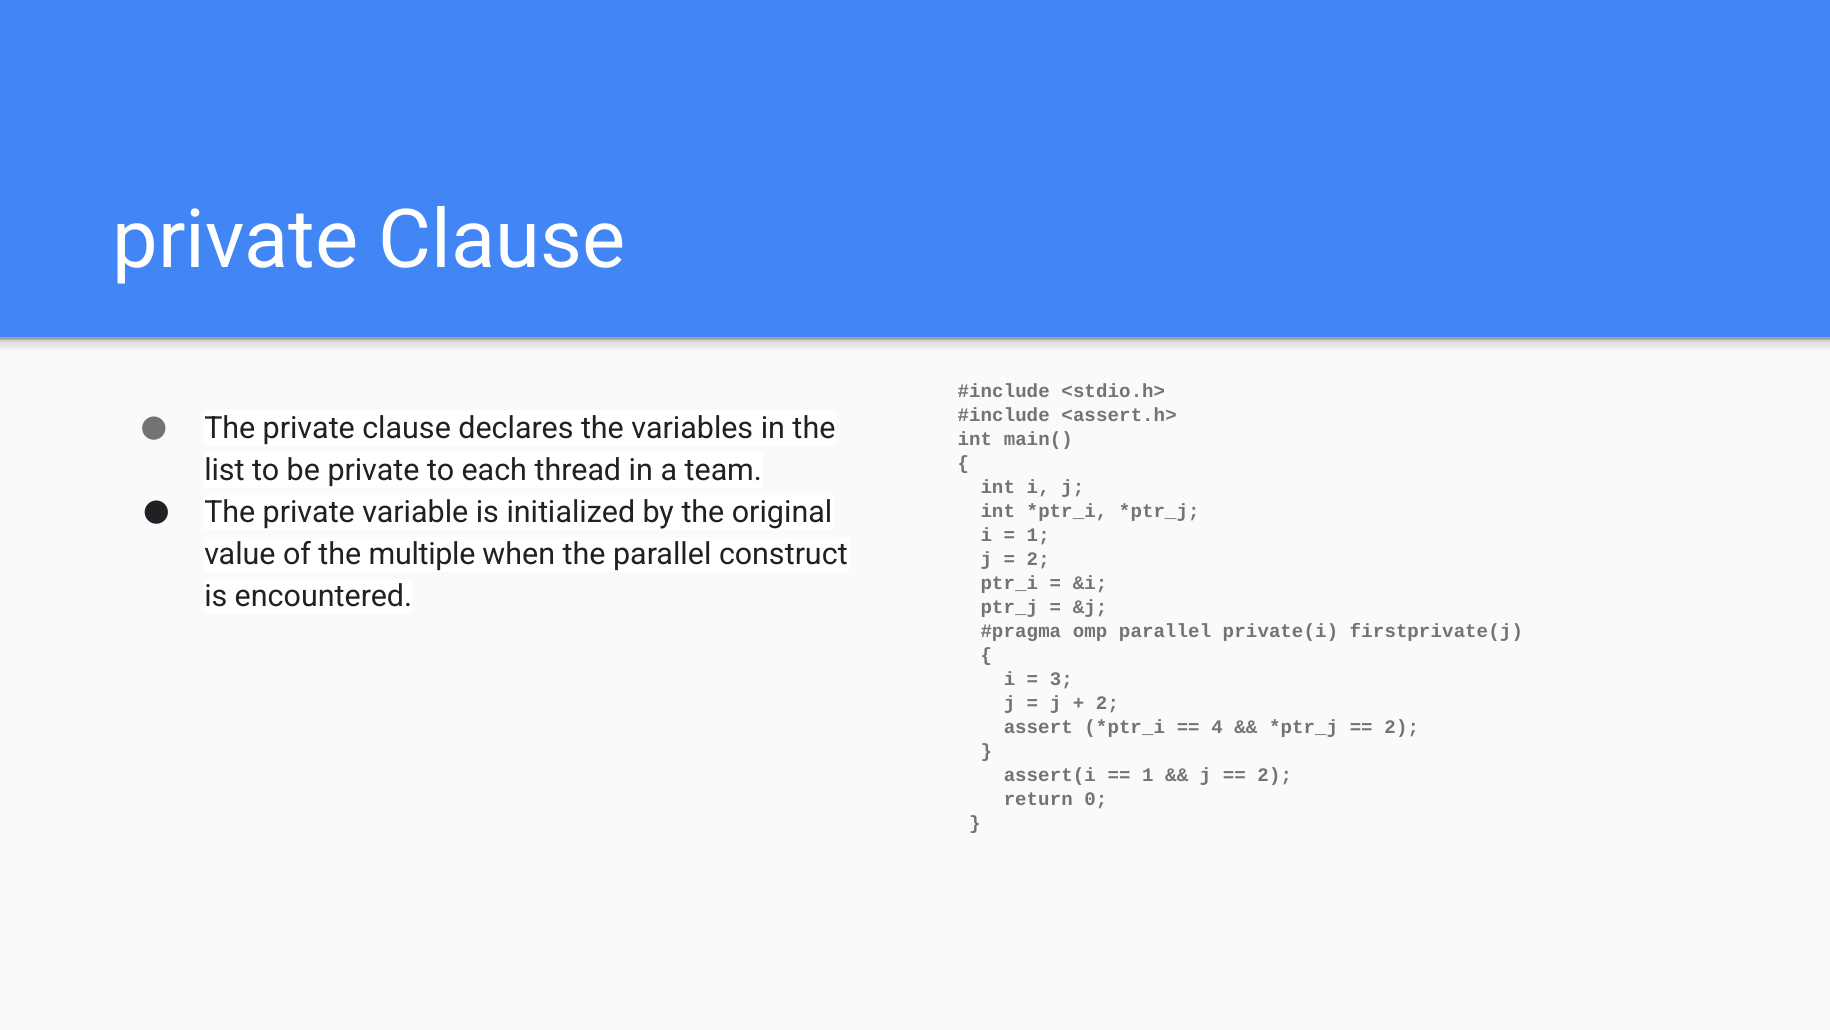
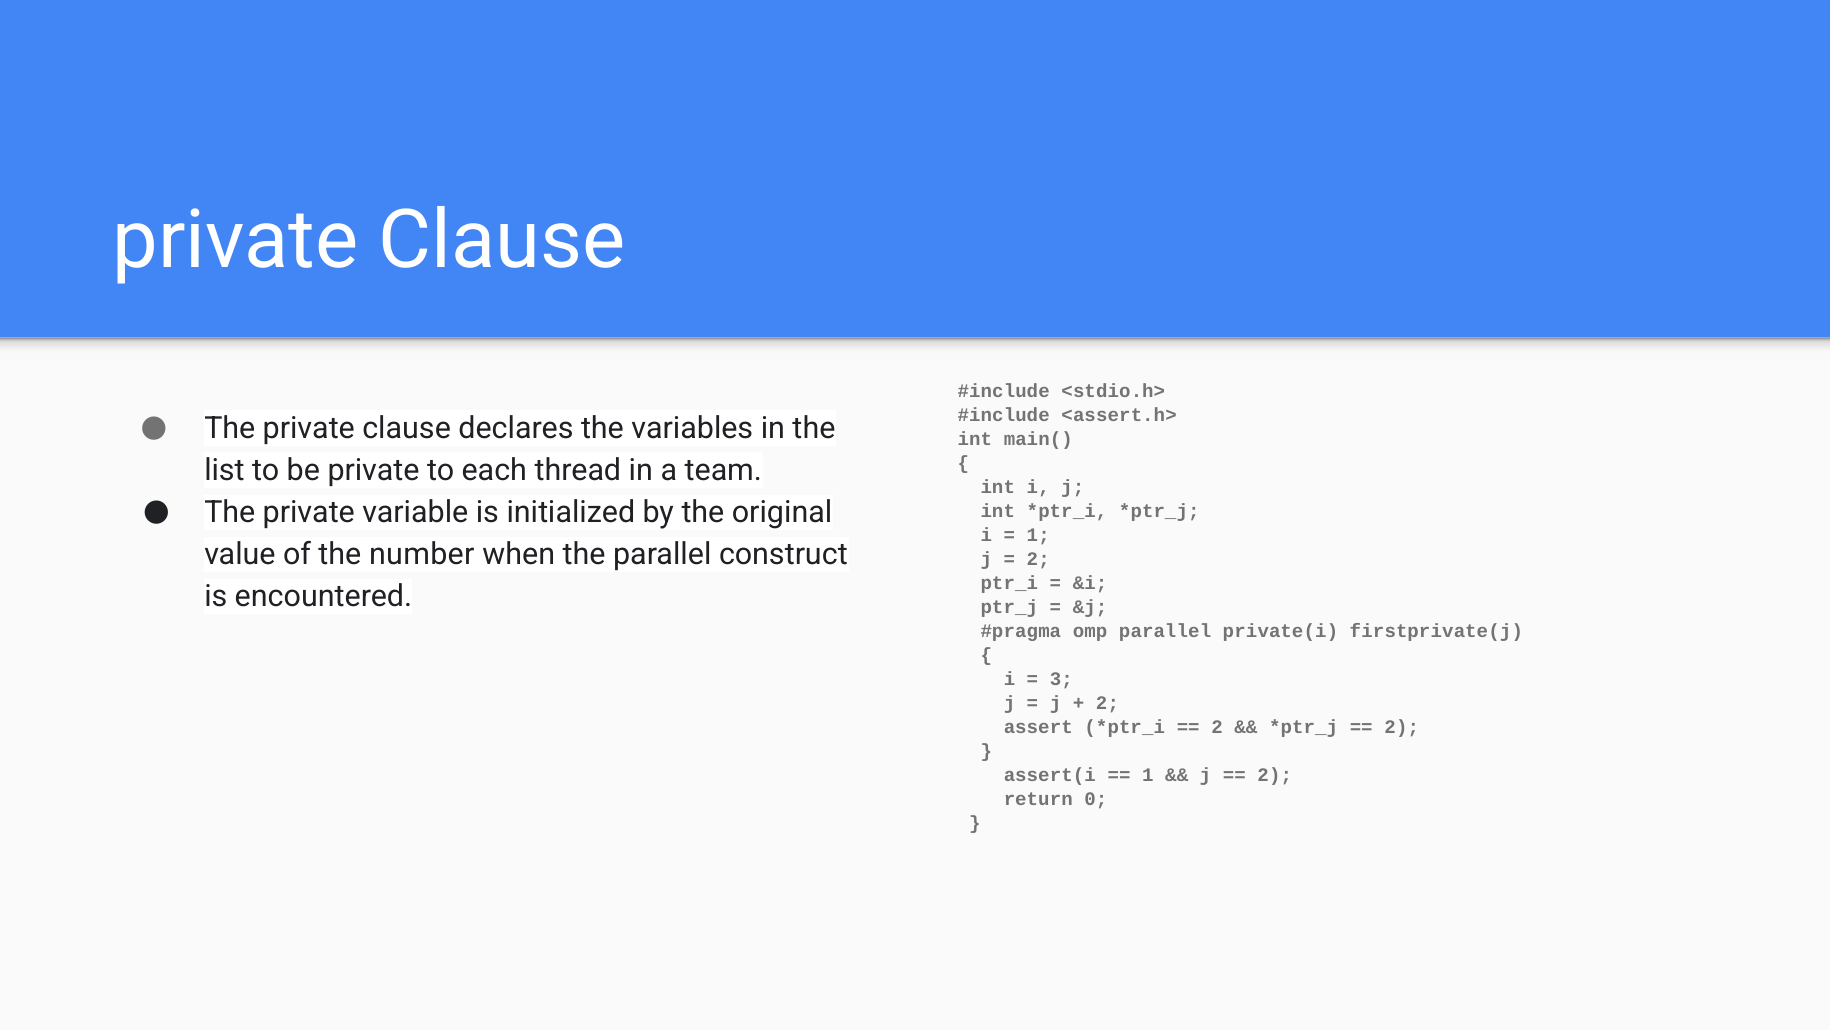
multiple: multiple -> number
4 at (1217, 726): 4 -> 2
